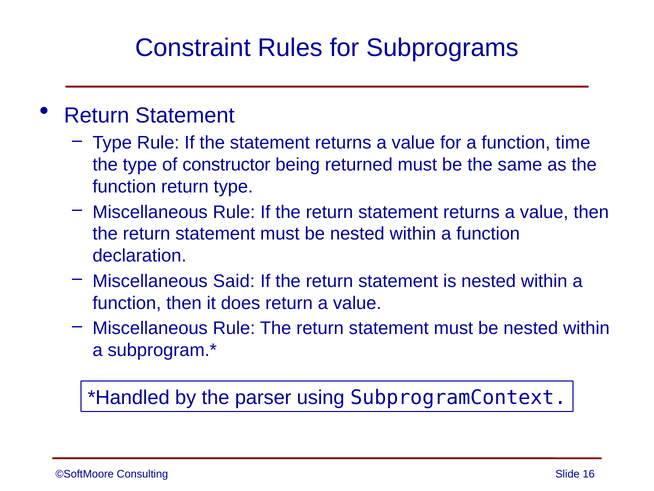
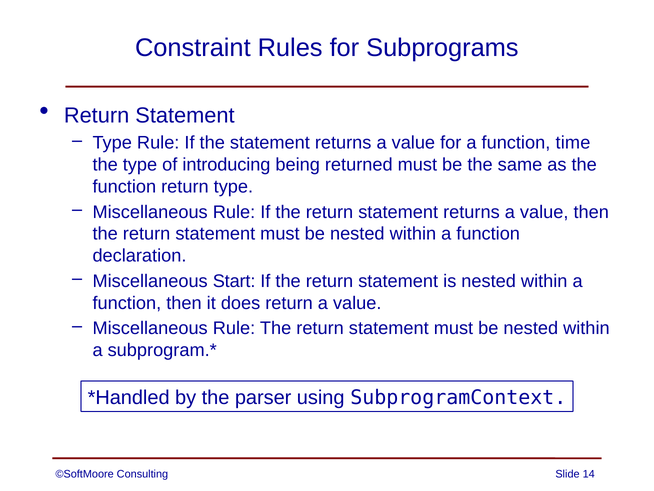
constructor: constructor -> introducing
Said: Said -> Start
16: 16 -> 14
